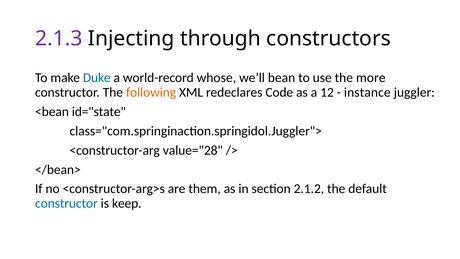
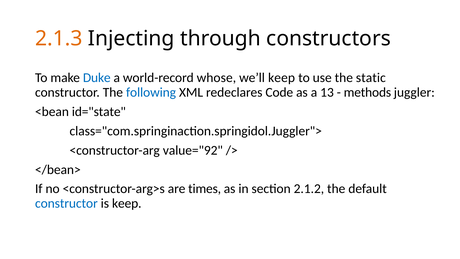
2.1.3 colour: purple -> orange
we’ll bean: bean -> keep
more: more -> static
following colour: orange -> blue
12: 12 -> 13
instance: instance -> methods
value="28: value="28 -> value="92
them: them -> times
